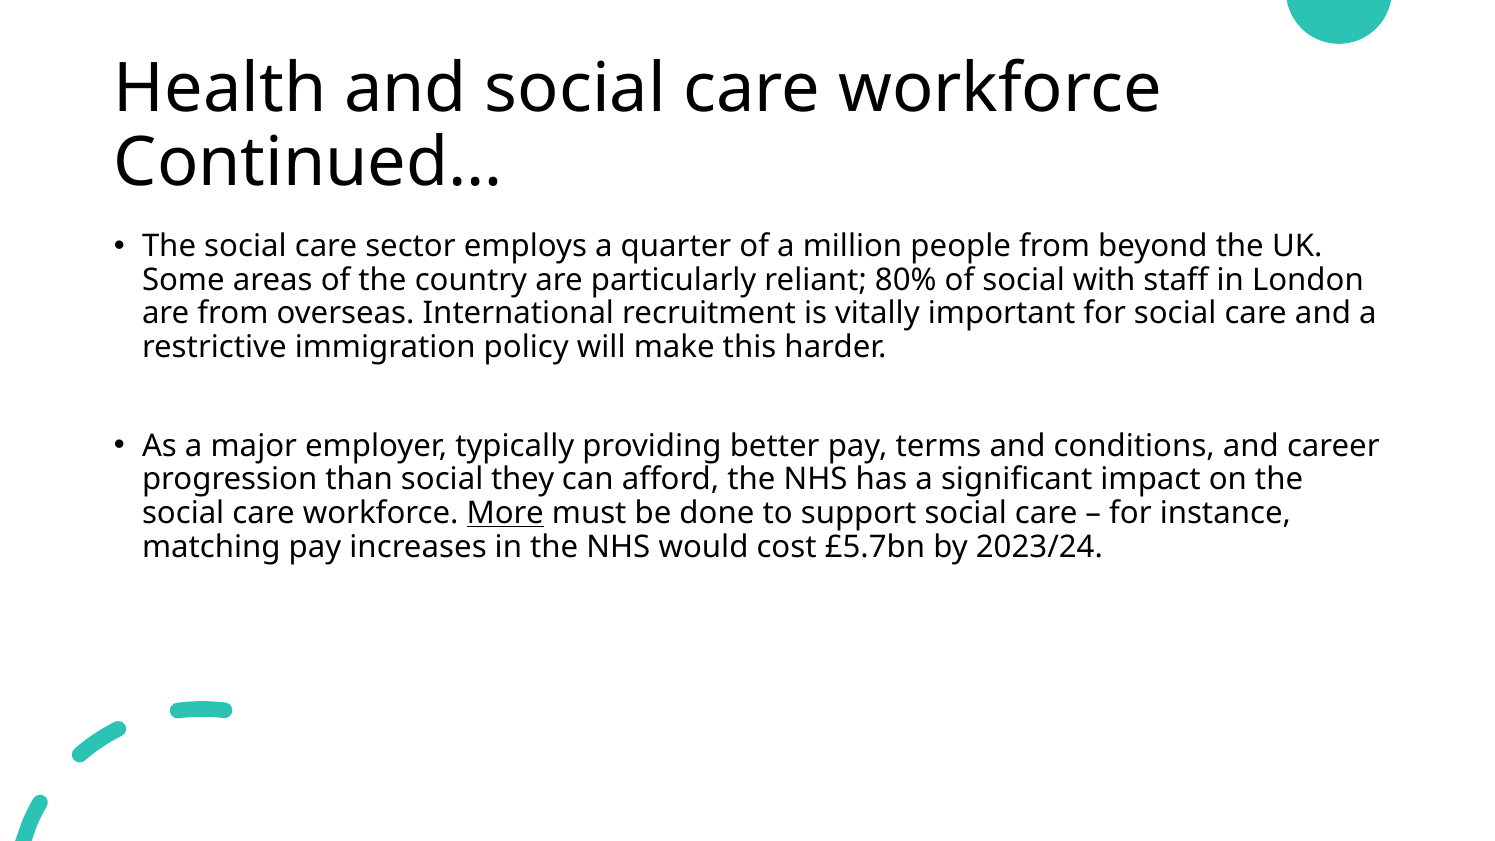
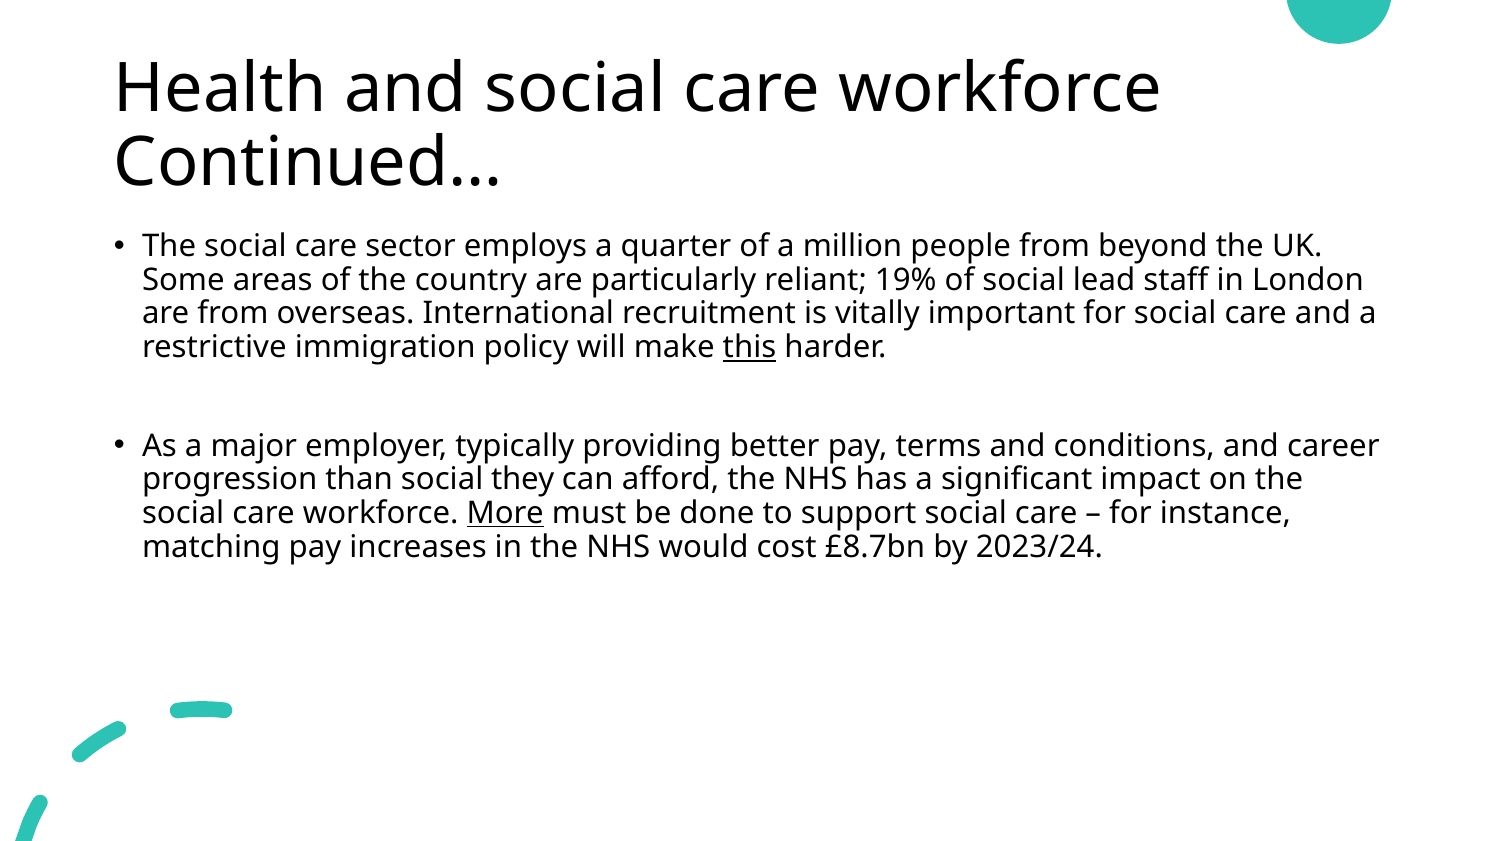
80%: 80% -> 19%
with: with -> lead
this underline: none -> present
£5.7bn: £5.7bn -> £8.7bn
